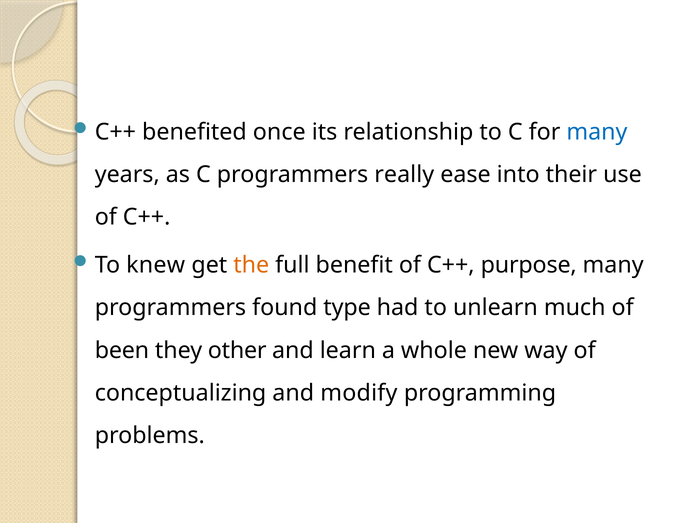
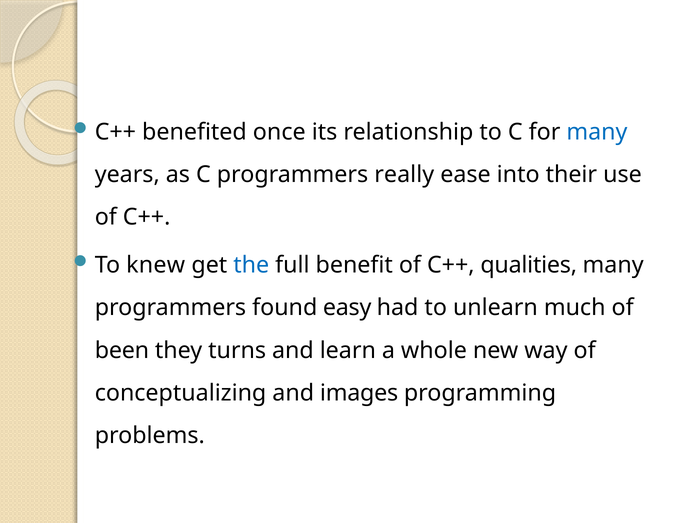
the colour: orange -> blue
purpose: purpose -> qualities
type: type -> easy
other: other -> turns
modify: modify -> images
